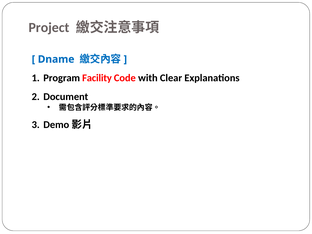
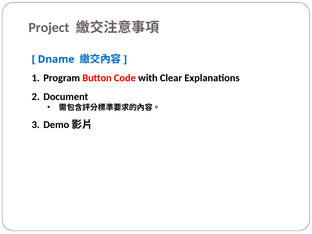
Facility: Facility -> Button
